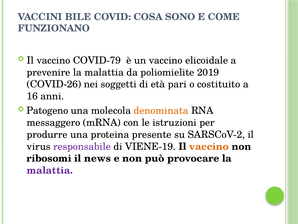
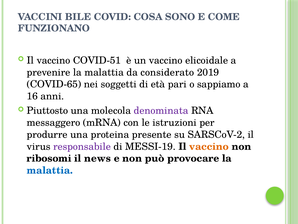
COVID-79: COVID-79 -> COVID-51
poliomielite: poliomielite -> considerato
COVID-26: COVID-26 -> COVID-65
costituito: costituito -> sappiamo
Patogeno: Patogeno -> Piuttosto
denominata colour: orange -> purple
VIENE-19: VIENE-19 -> MESSI-19
malattia at (50, 170) colour: purple -> blue
